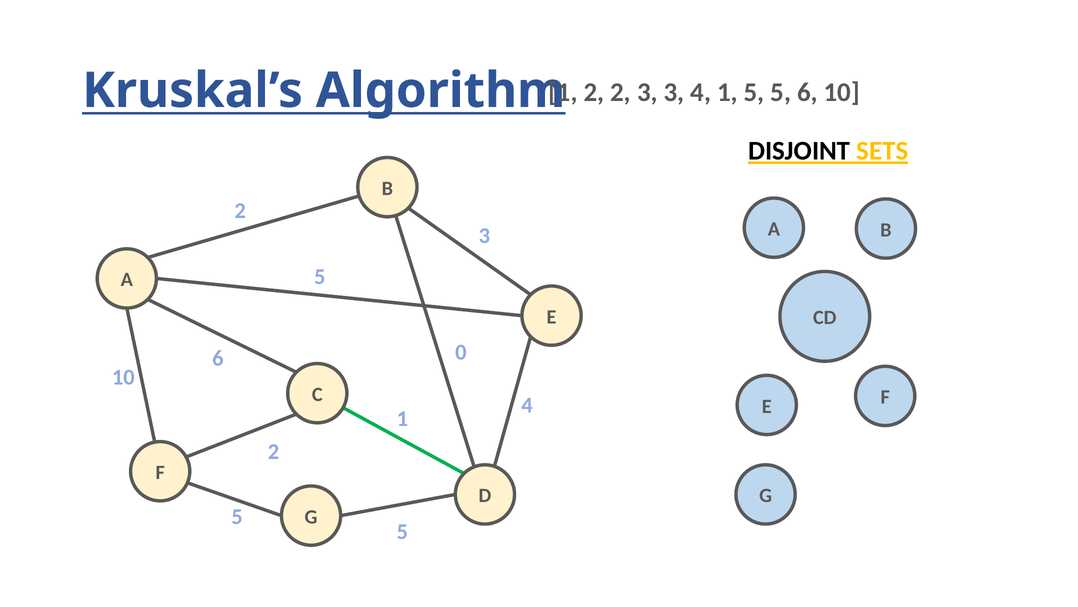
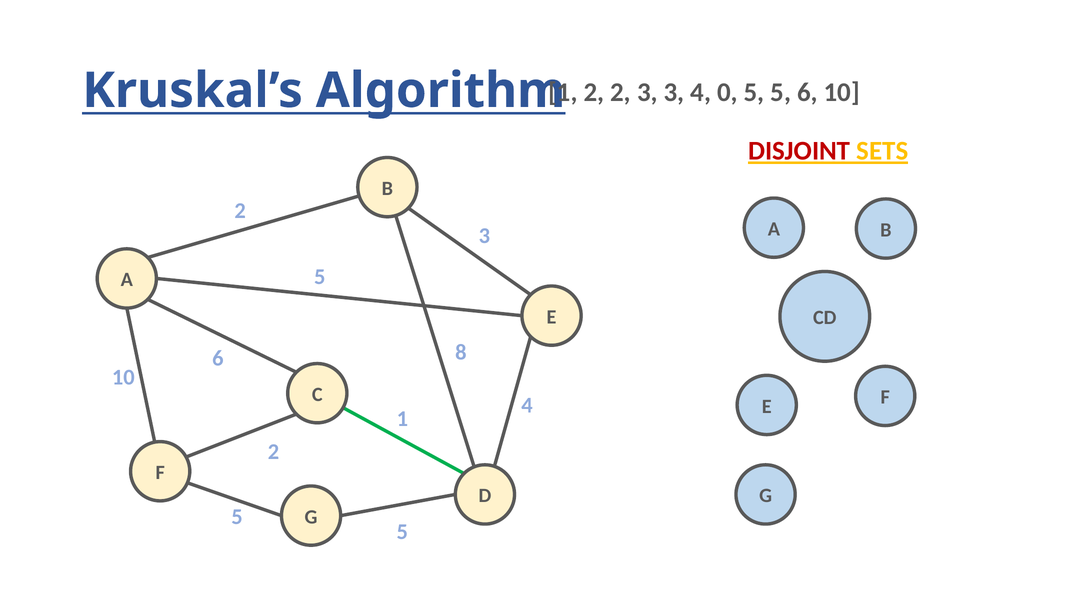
4 1: 1 -> 0
DISJOINT colour: black -> red
0: 0 -> 8
